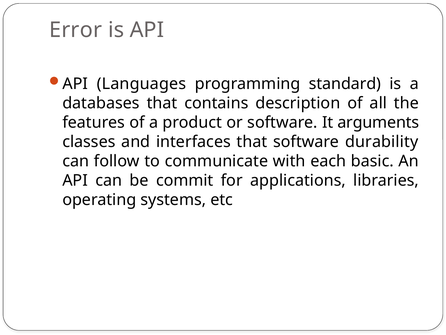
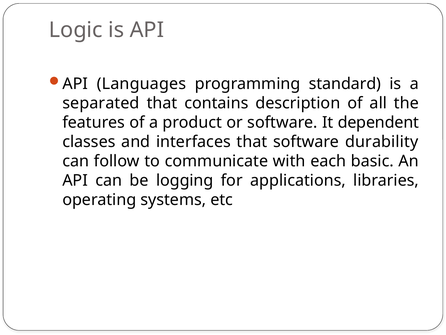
Error: Error -> Logic
databases: databases -> separated
arguments: arguments -> dependent
commit: commit -> logging
